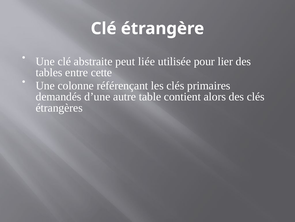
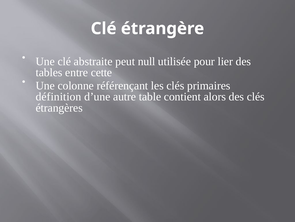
liée: liée -> null
demandés: demandés -> définition
